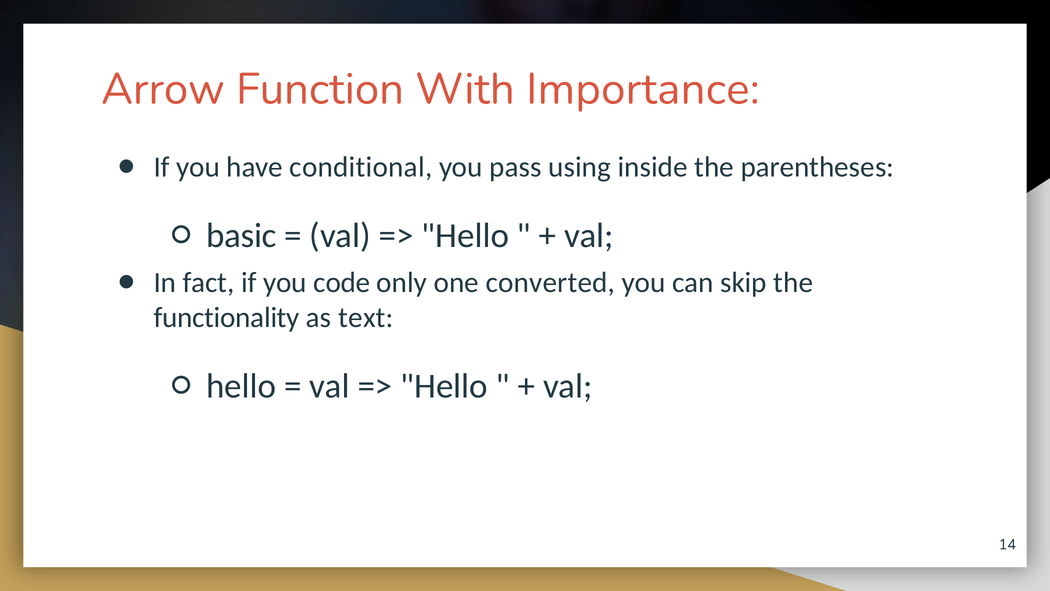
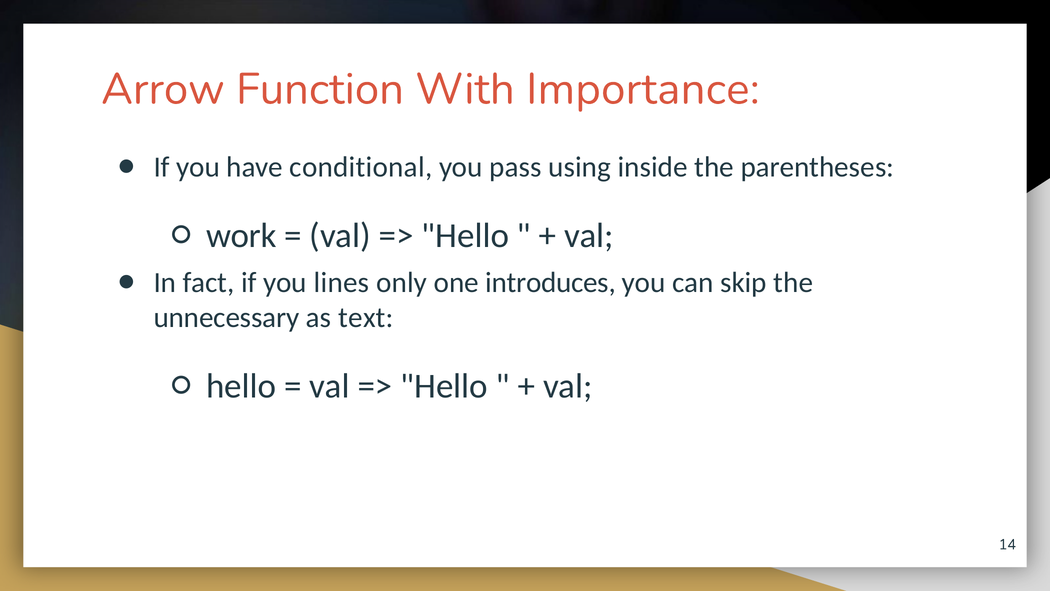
basic: basic -> work
code: code -> lines
converted: converted -> introduces
functionality: functionality -> unnecessary
